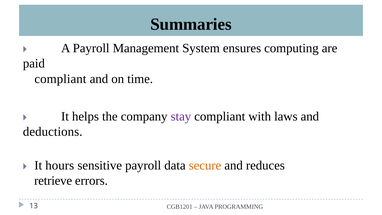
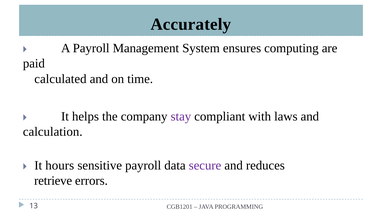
Summaries: Summaries -> Accurately
compliant at (60, 79): compliant -> calculated
deductions: deductions -> calculation
secure colour: orange -> purple
